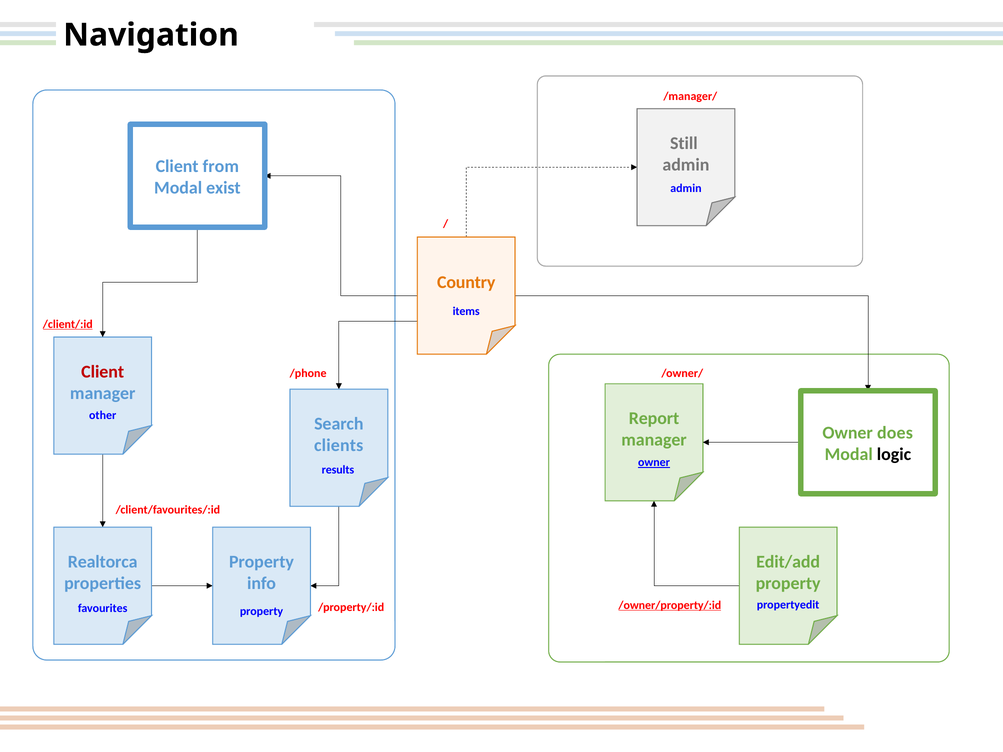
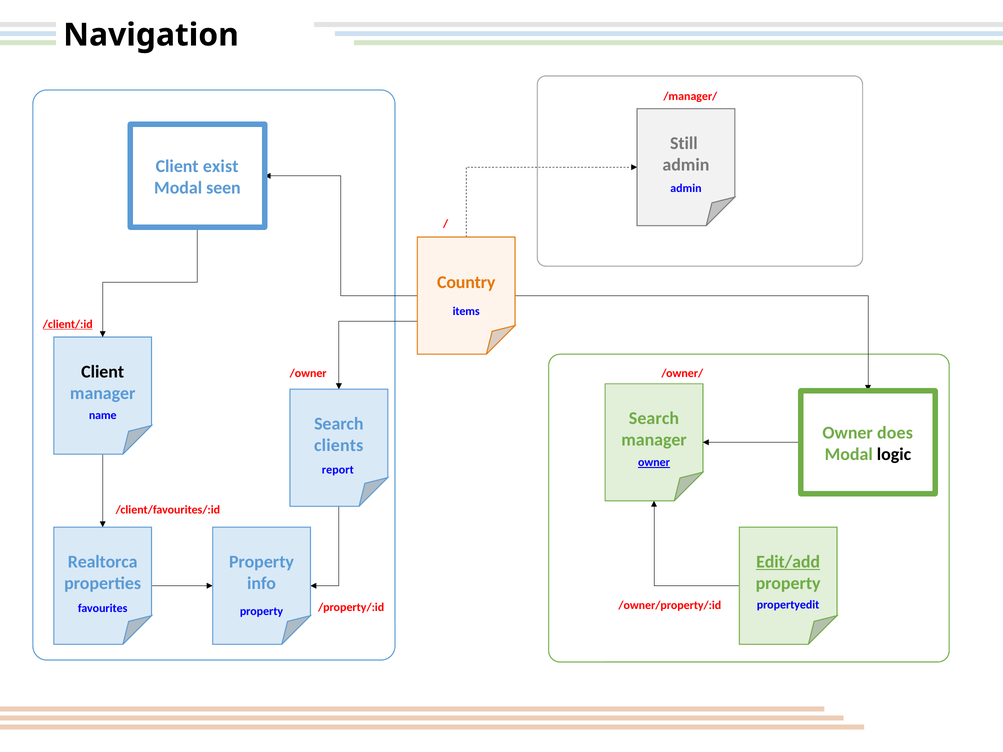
from: from -> exist
exist: exist -> seen
Client at (103, 372) colour: red -> black
/phone: /phone -> /owner
other: other -> name
Report at (654, 419): Report -> Search
results: results -> report
Edit/add underline: none -> present
/owner/property/:id underline: present -> none
